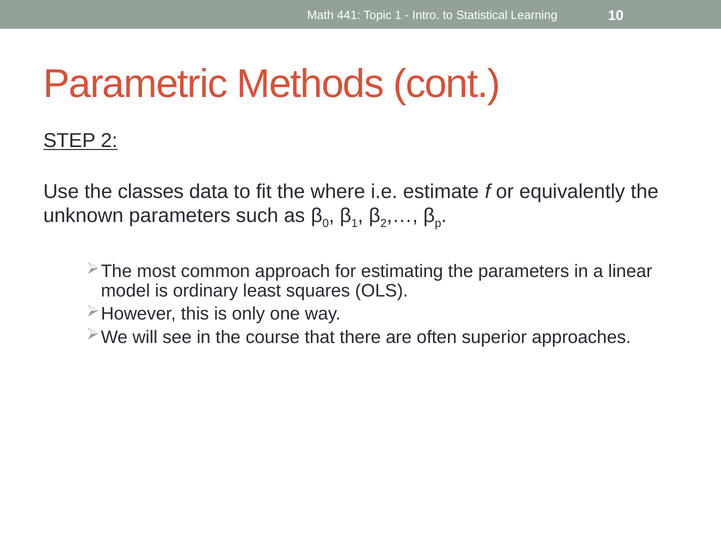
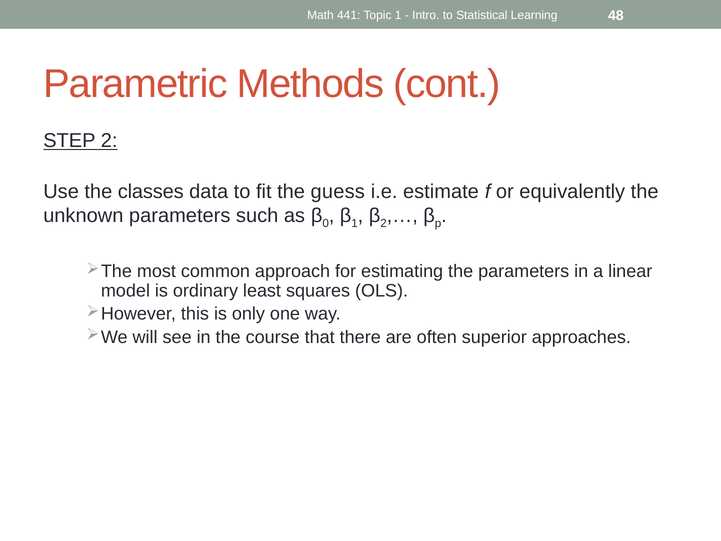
10: 10 -> 48
where: where -> guess
